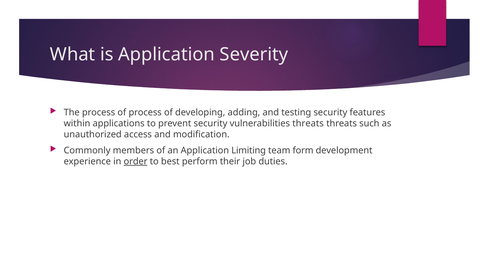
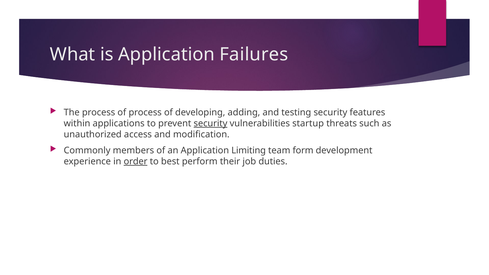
Severity: Severity -> Failures
security at (210, 123) underline: none -> present
vulnerabilities threats: threats -> startup
